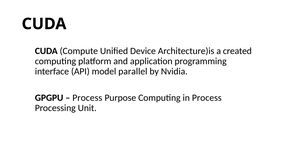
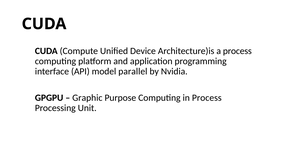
a created: created -> process
Process at (87, 98): Process -> Graphic
